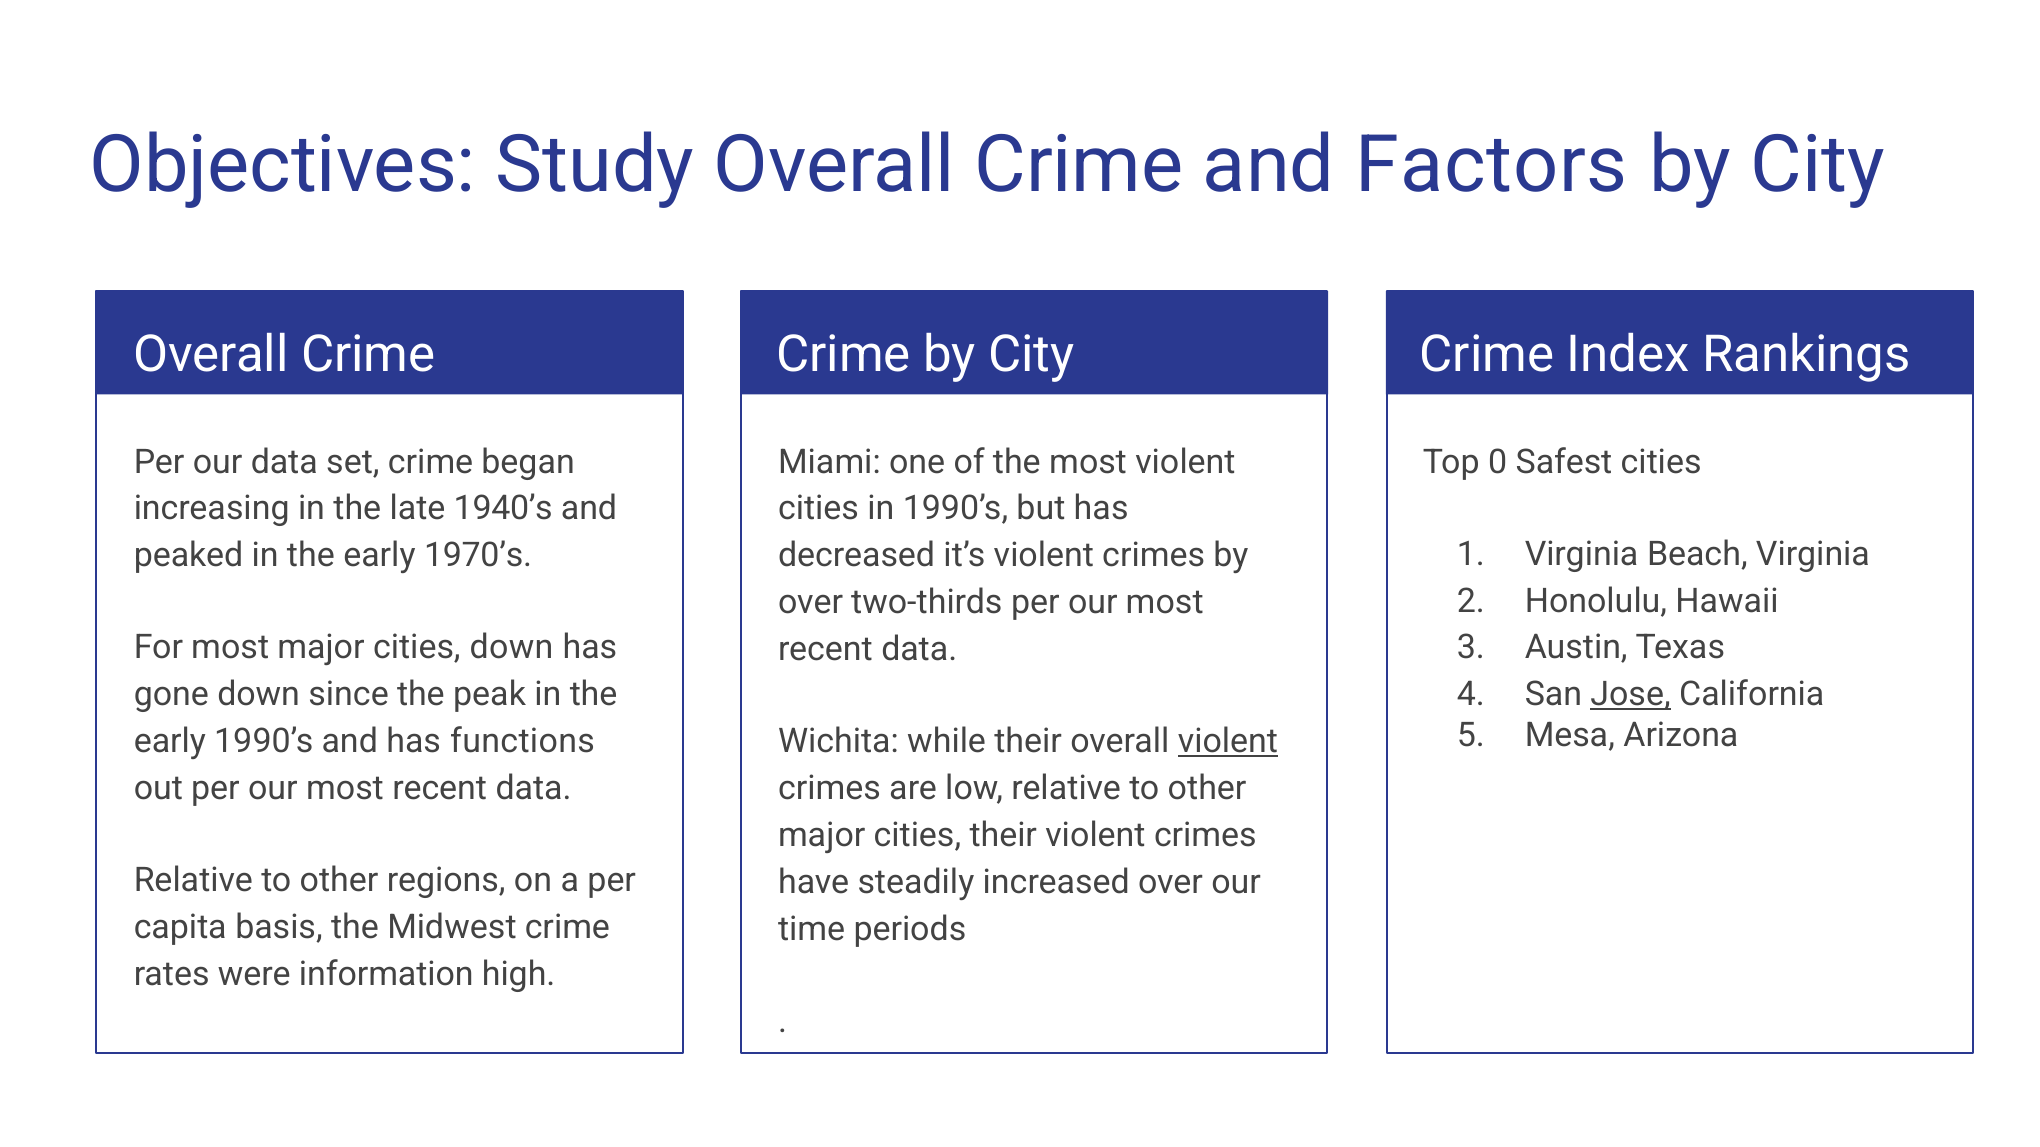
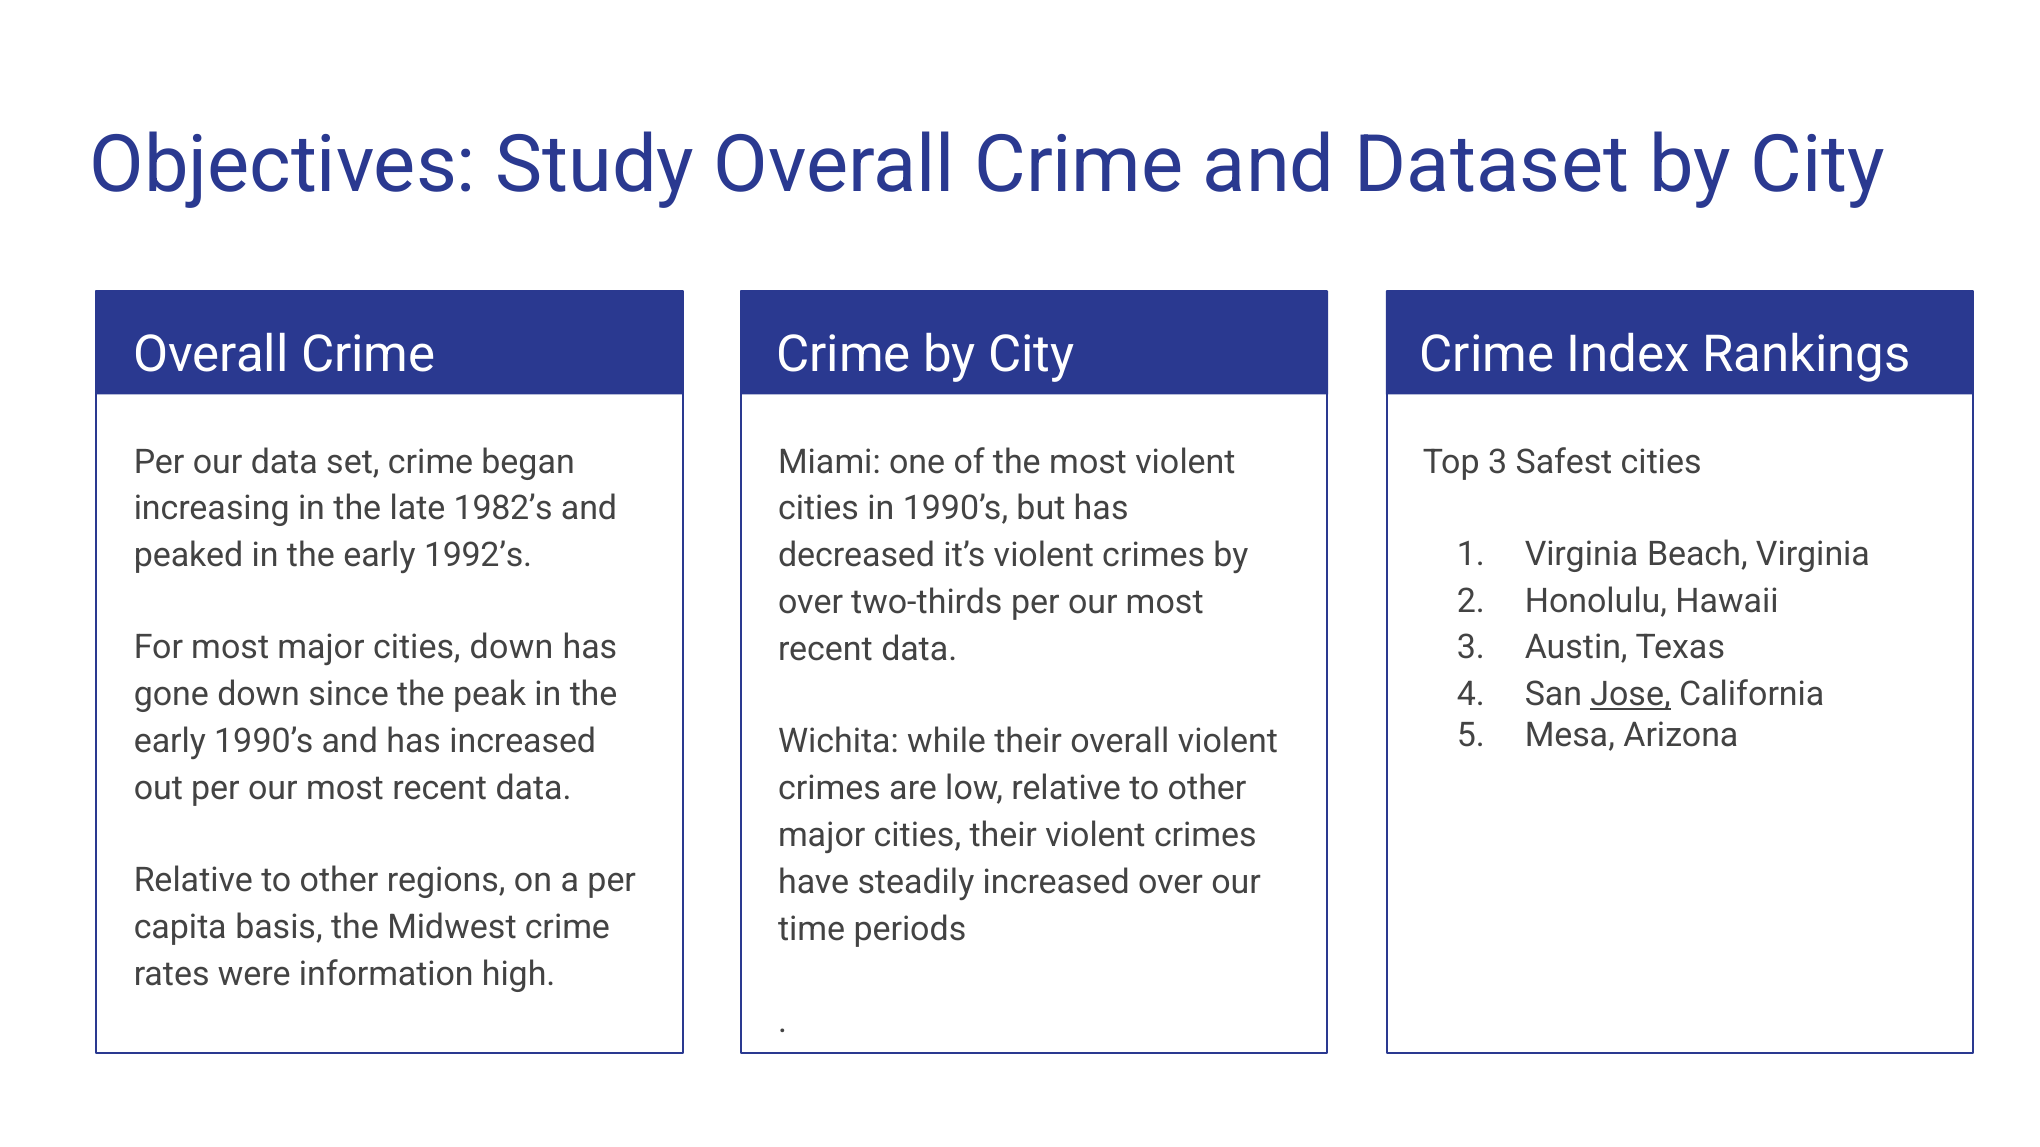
Factors: Factors -> Dataset
Top 0: 0 -> 3
1940’s: 1940’s -> 1982’s
1970’s: 1970’s -> 1992’s
has functions: functions -> increased
violent at (1228, 742) underline: present -> none
